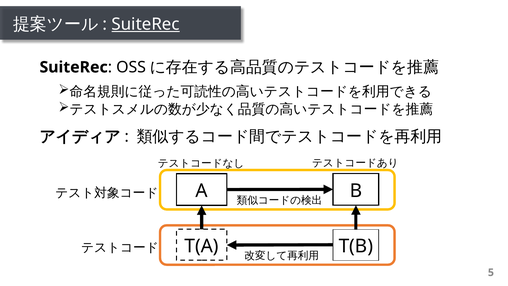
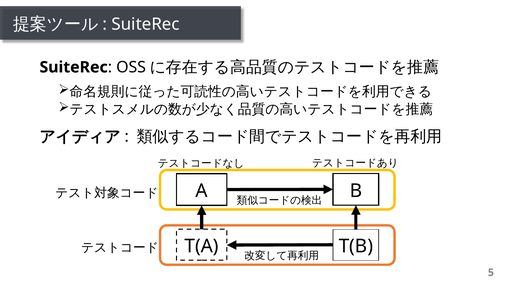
SuiteRec at (146, 24) underline: present -> none
